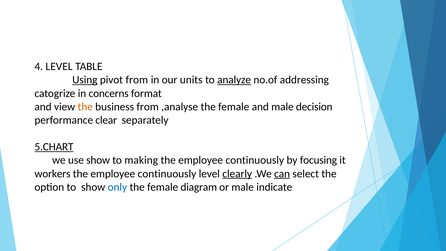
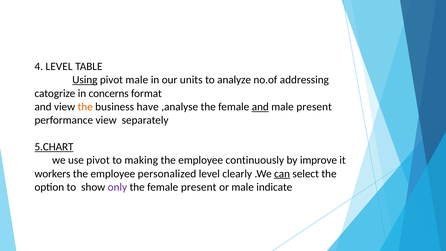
pivot from: from -> male
analyze underline: present -> none
business from: from -> have
and at (260, 107) underline: none -> present
male decision: decision -> present
performance clear: clear -> view
use show: show -> pivot
focusing: focusing -> improve
continuously at (167, 174): continuously -> personalized
clearly underline: present -> none
only colour: blue -> purple
female diagram: diagram -> present
